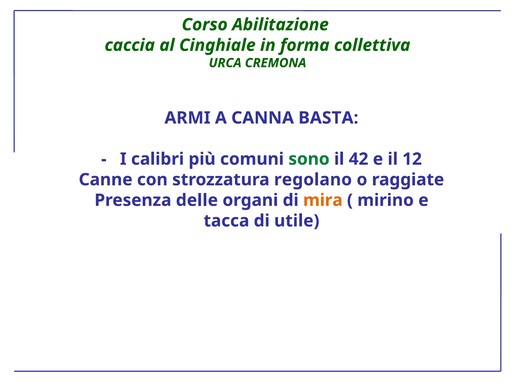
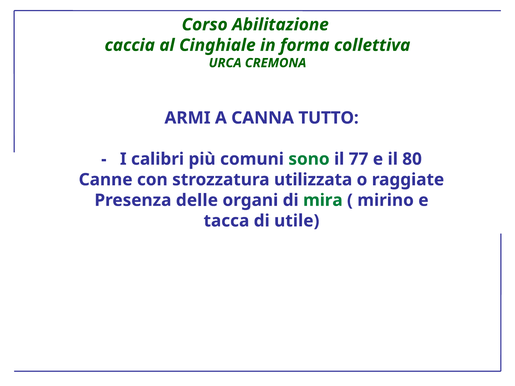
BASTA: BASTA -> TUTTO
42: 42 -> 77
12: 12 -> 80
regolano: regolano -> utilizzata
mira colour: orange -> green
